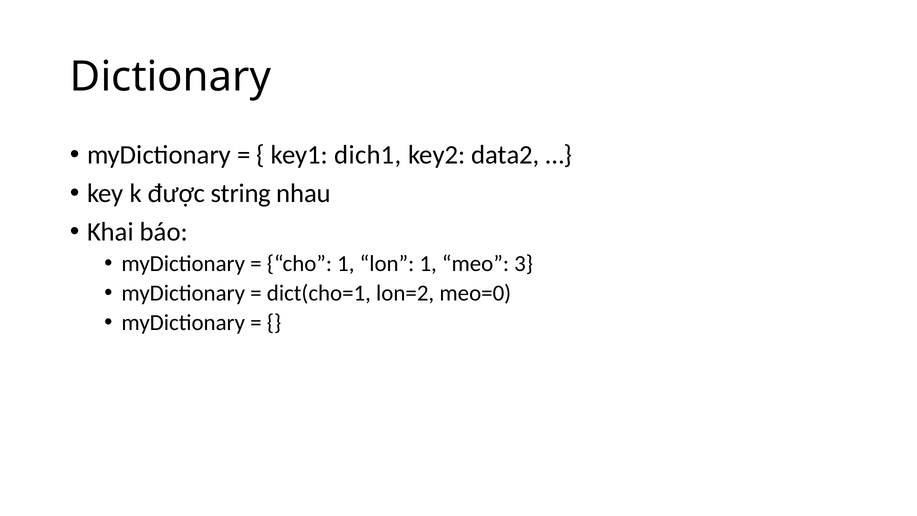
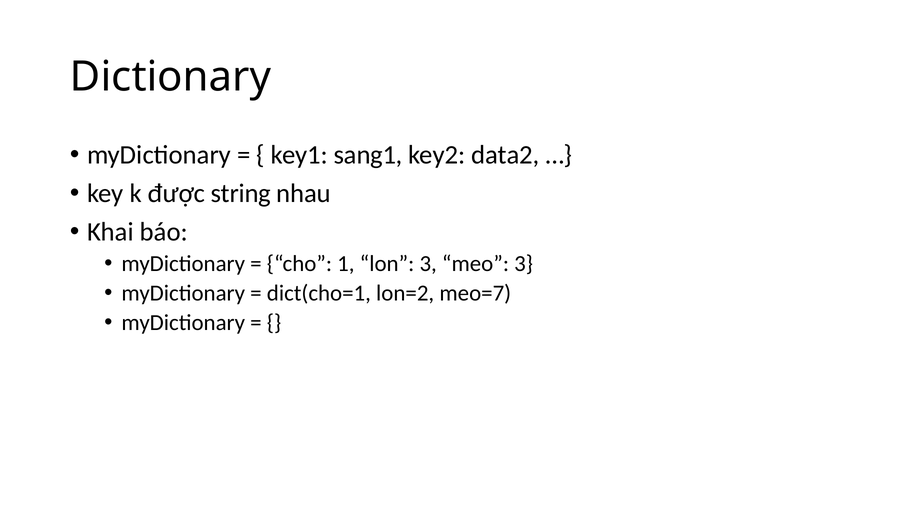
dich1: dich1 -> sang1
lon 1: 1 -> 3
meo=0: meo=0 -> meo=7
